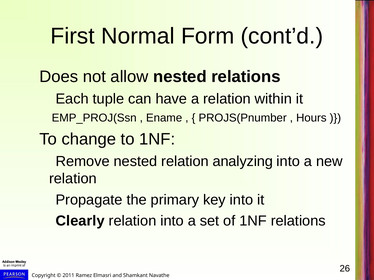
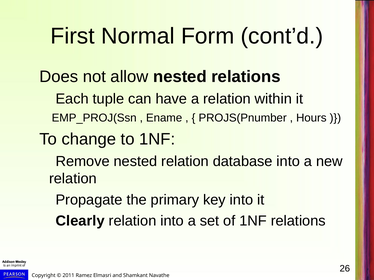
analyzing: analyzing -> database
